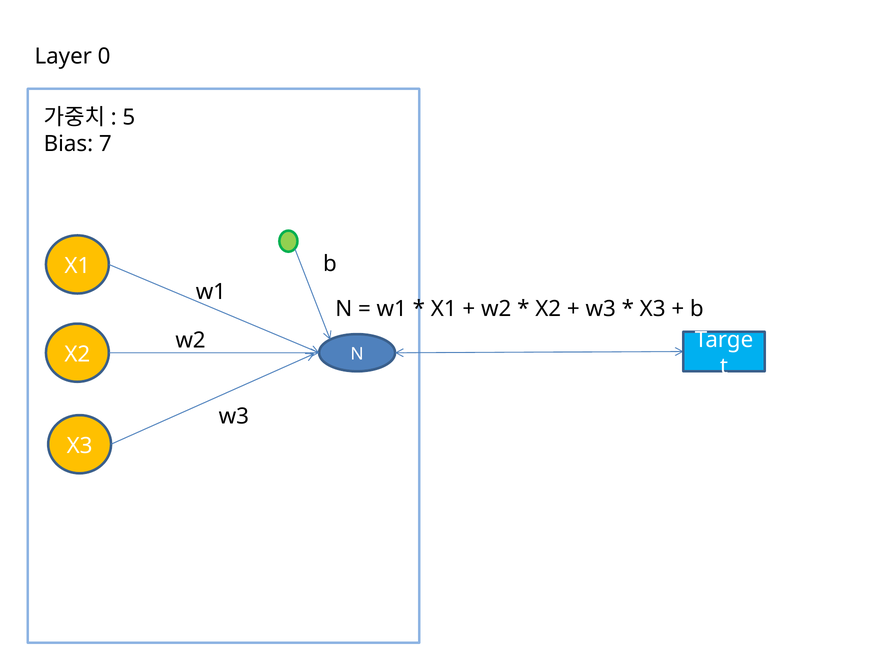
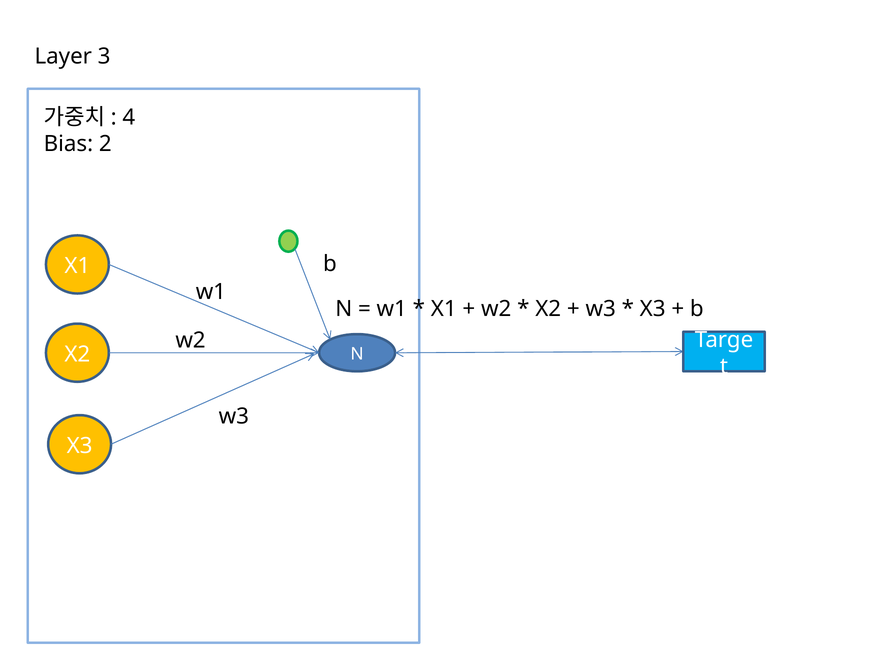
0: 0 -> 3
5: 5 -> 4
7: 7 -> 2
